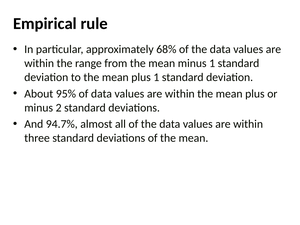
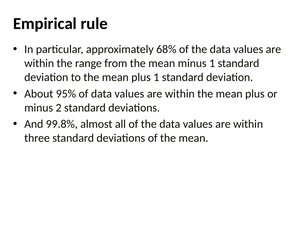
94.7%: 94.7% -> 99.8%
